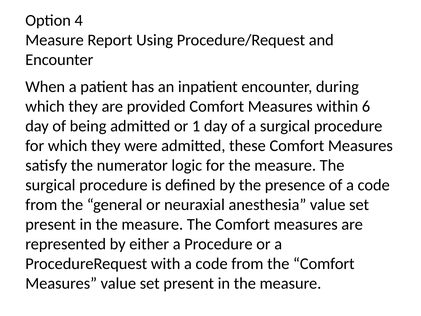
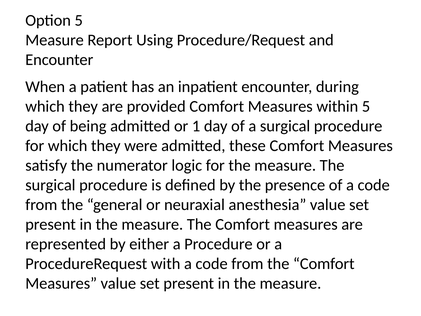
Option 4: 4 -> 5
within 6: 6 -> 5
